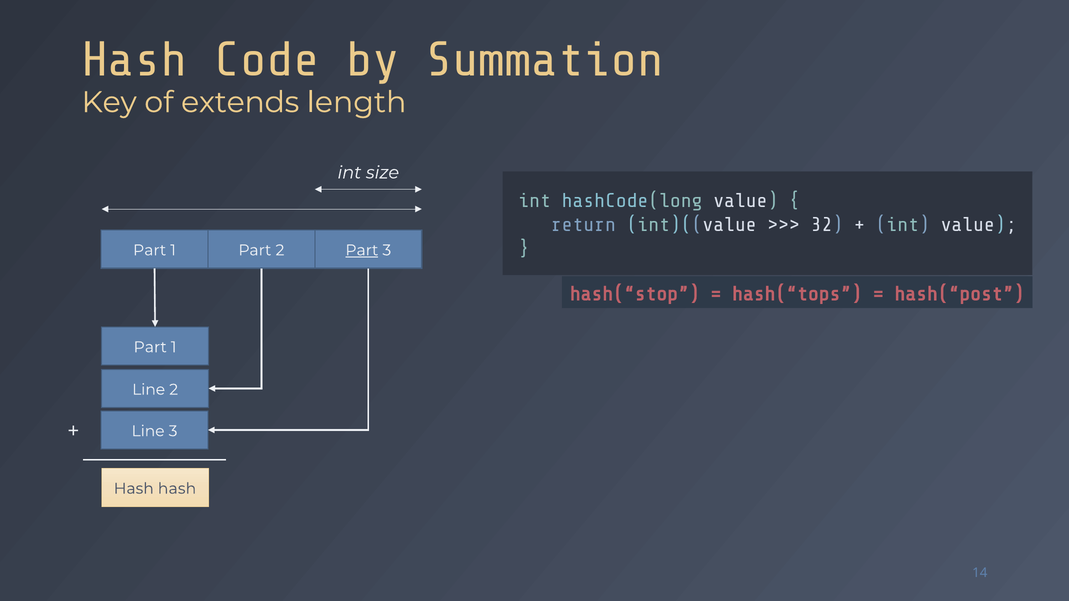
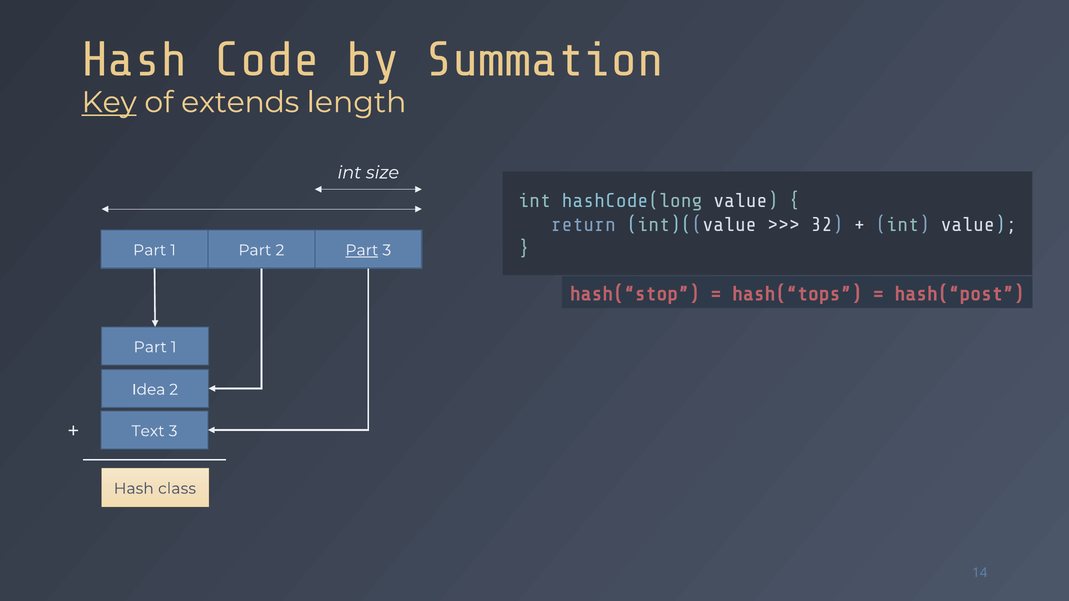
Key underline: none -> present
Line at (149, 390): Line -> Idea
Line at (148, 431): Line -> Text
Hash hash: hash -> class
